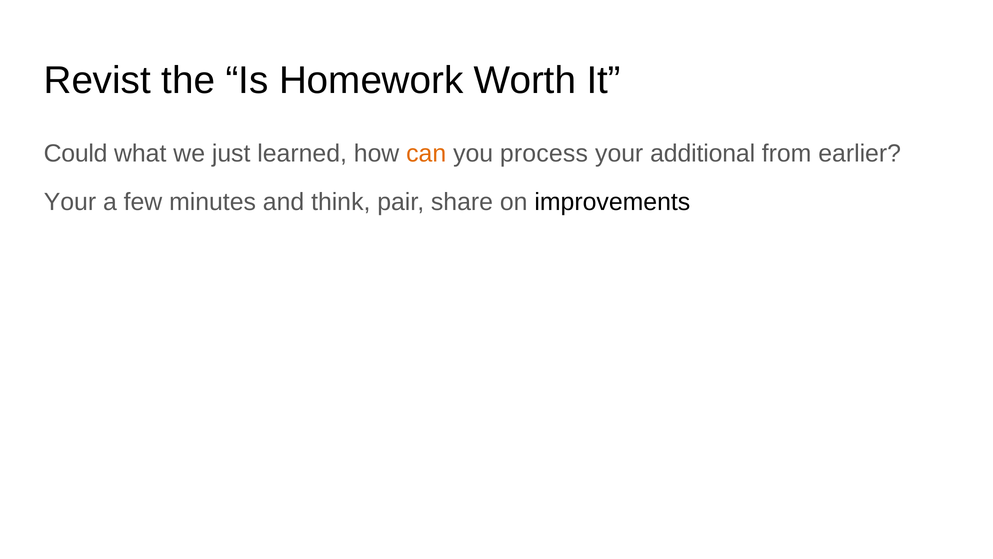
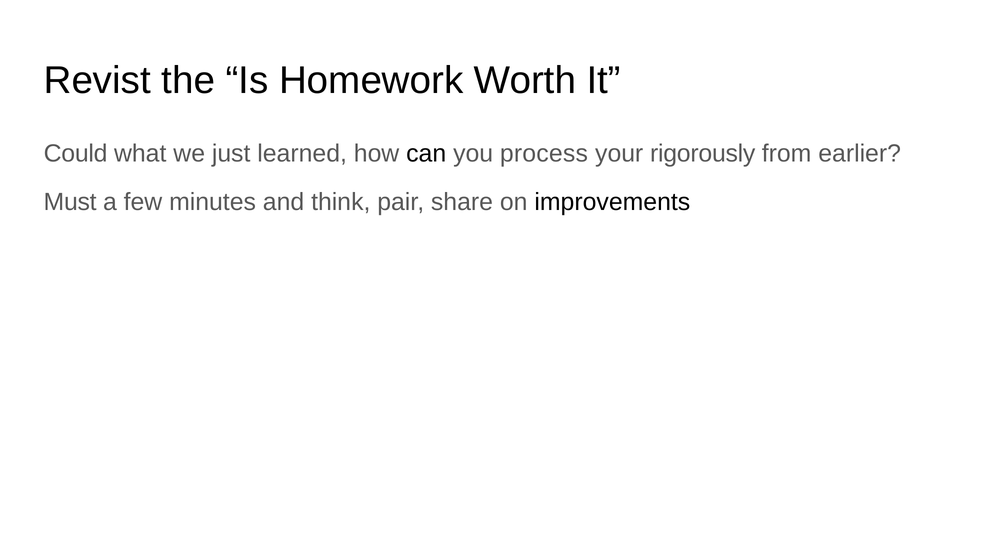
can colour: orange -> black
additional: additional -> rigorously
Your at (70, 202): Your -> Must
